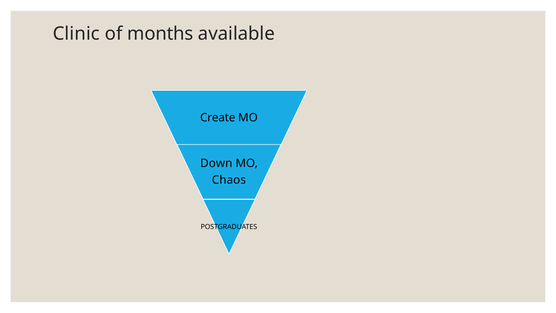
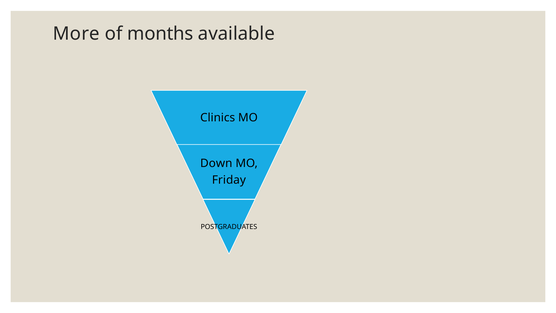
Clinic: Clinic -> More
Create: Create -> Clinics
Chaos: Chaos -> Friday
